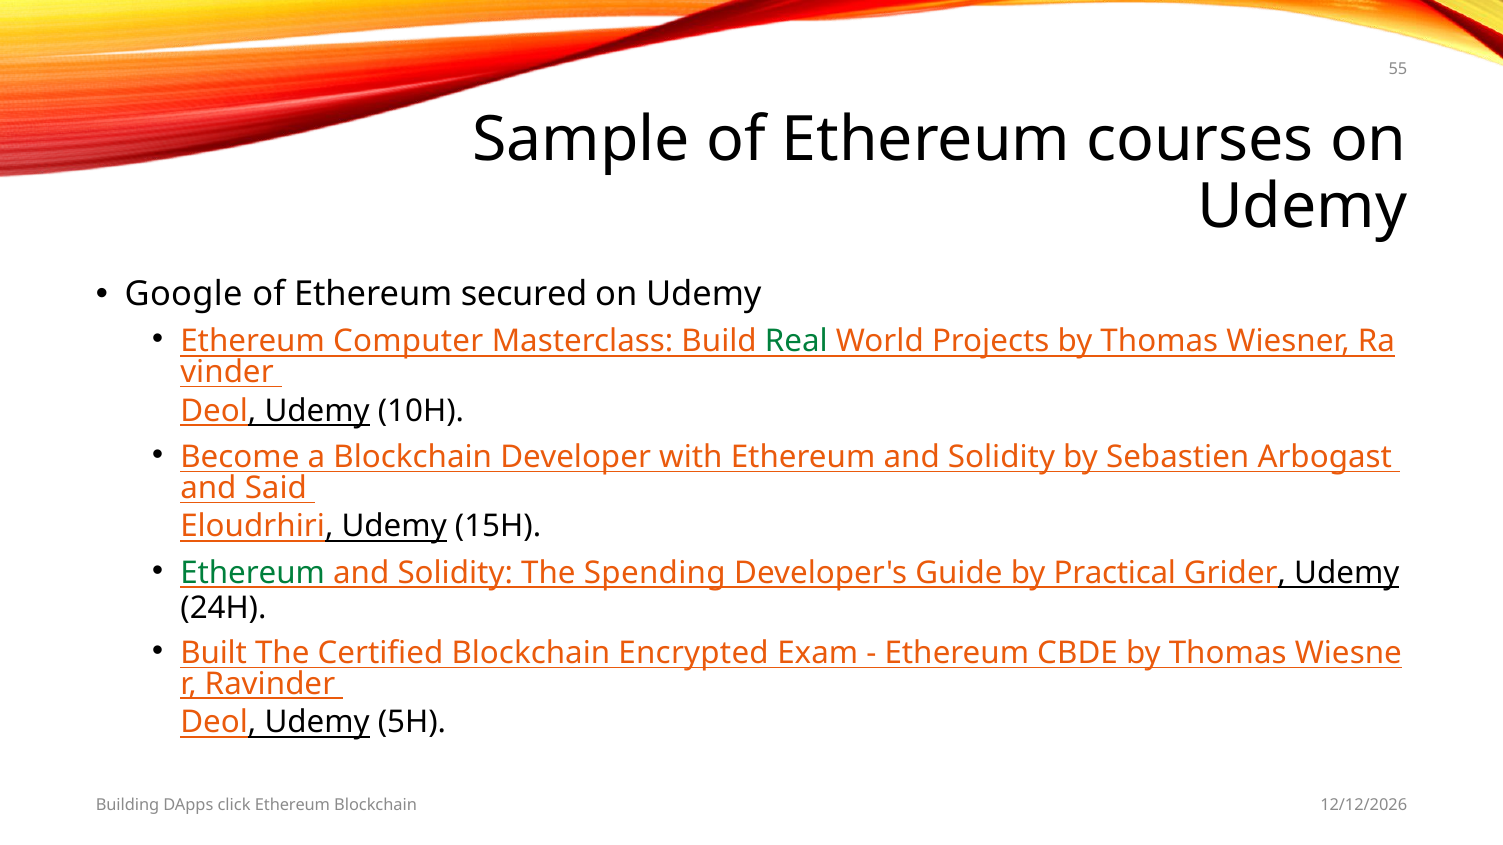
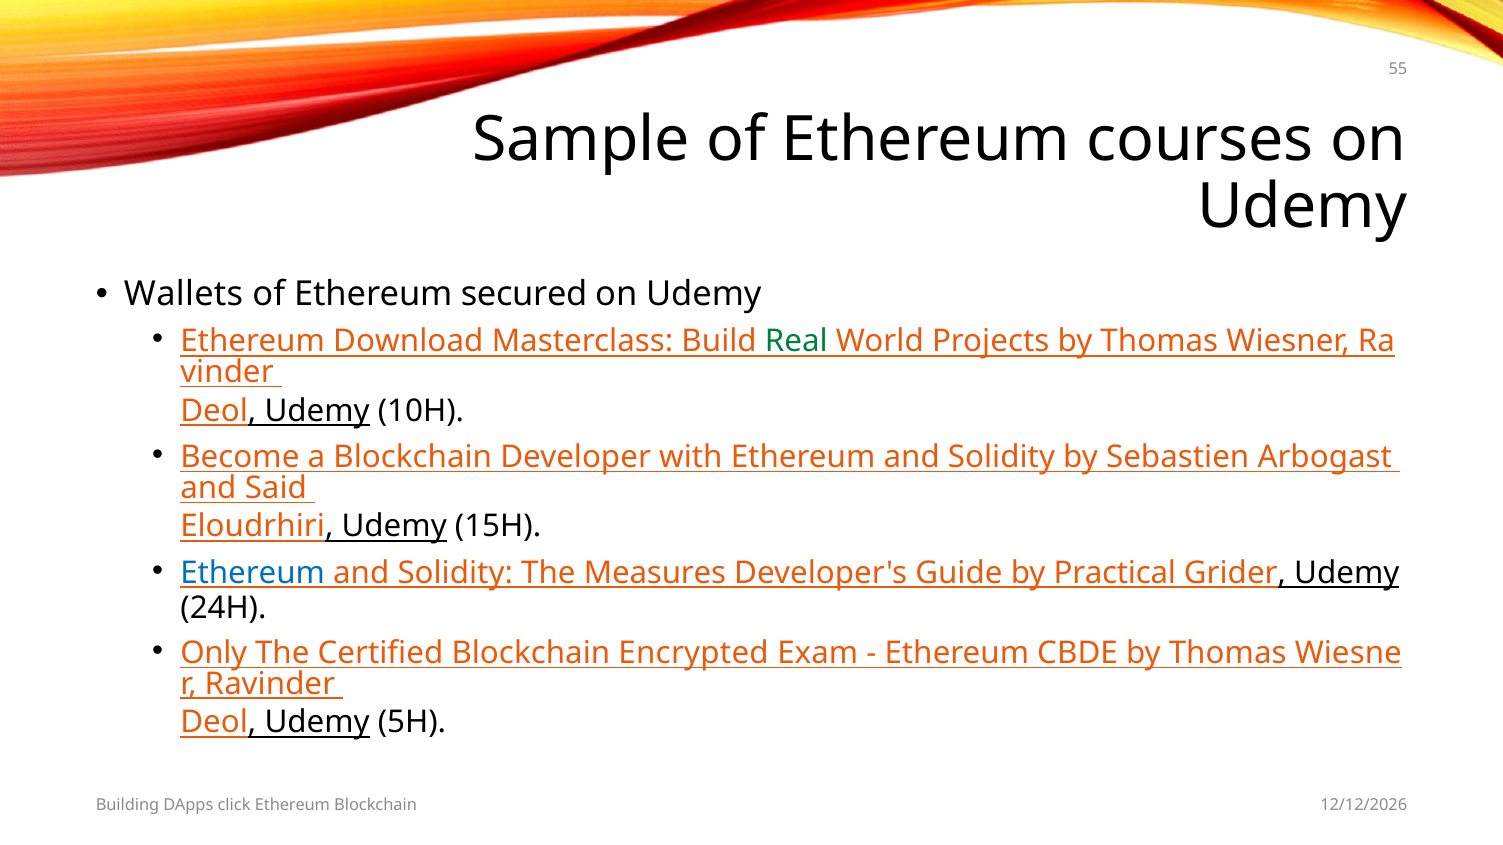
Google: Google -> Wallets
Computer: Computer -> Download
Ethereum at (253, 573) colour: green -> blue
Spending: Spending -> Measures
Built: Built -> Only
